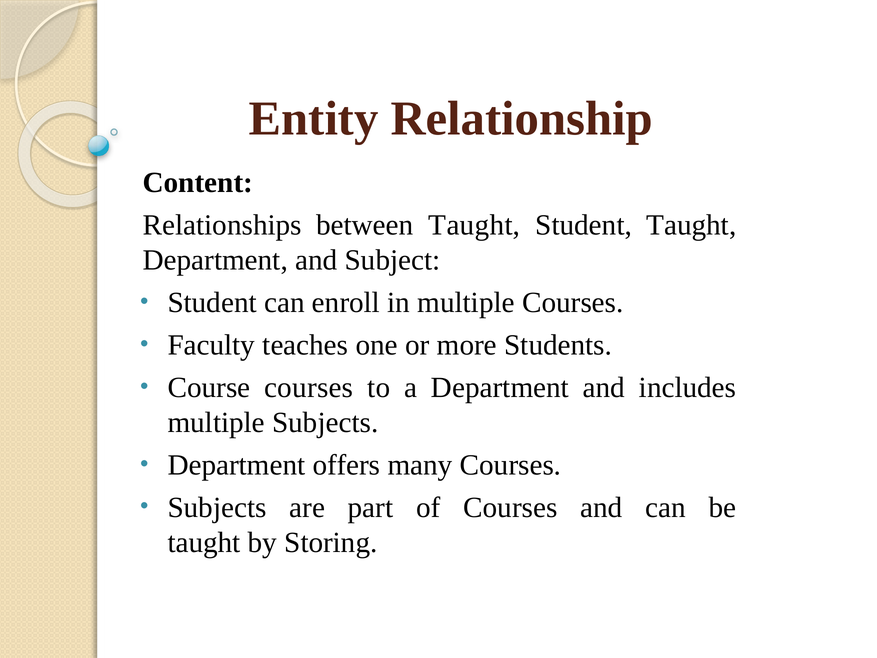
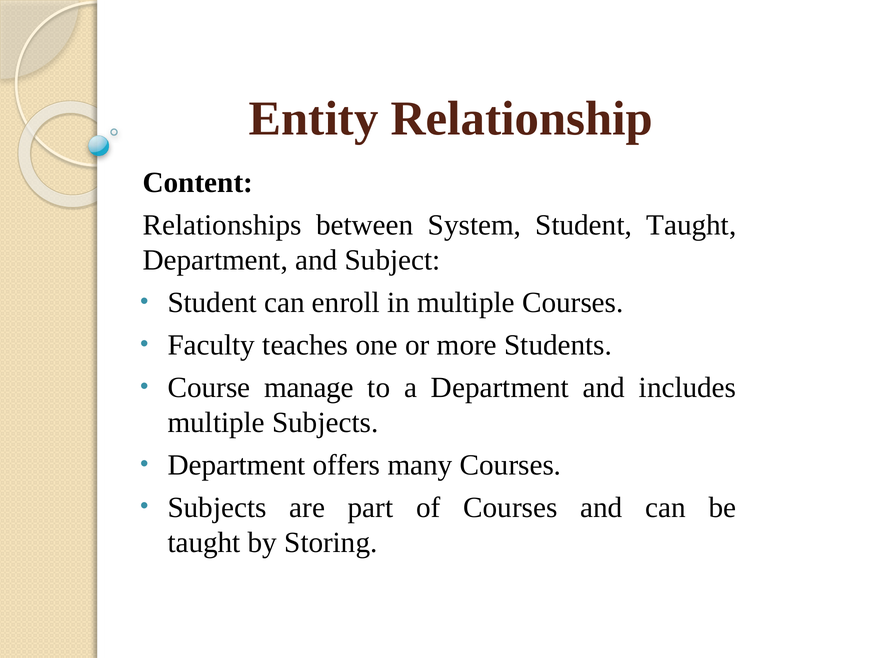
between Taught: Taught -> System
Course courses: courses -> manage
